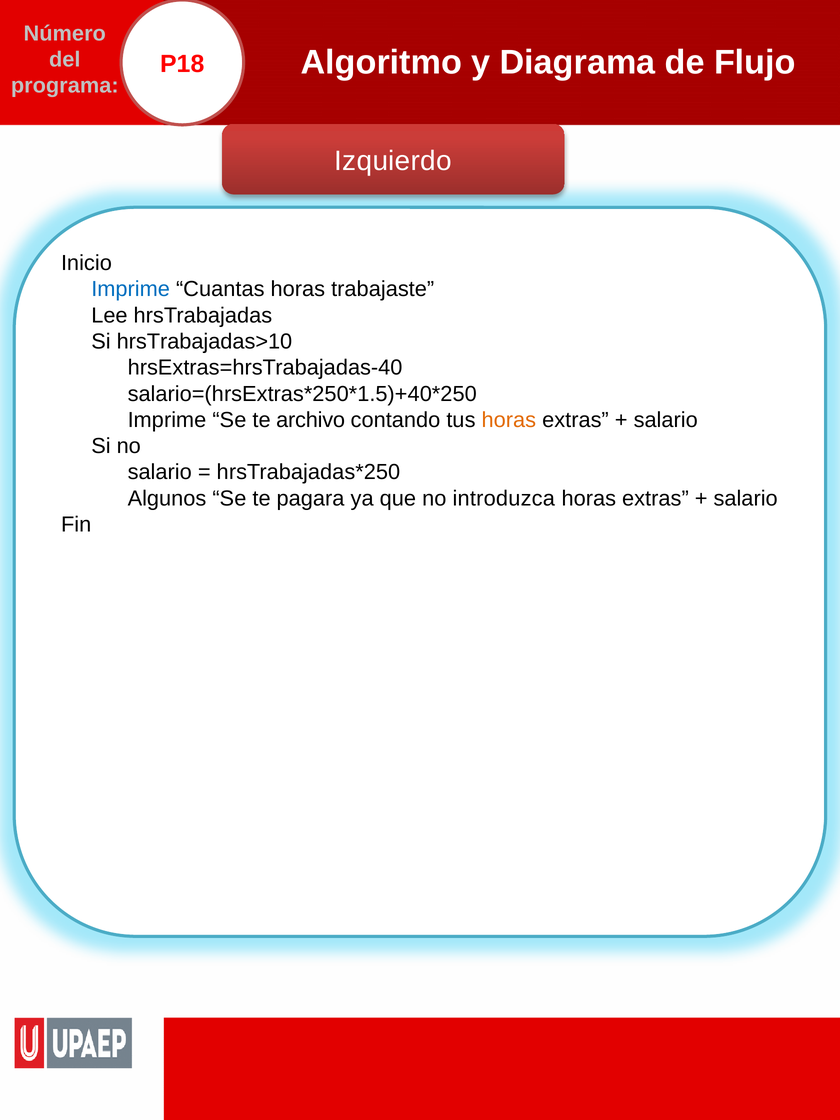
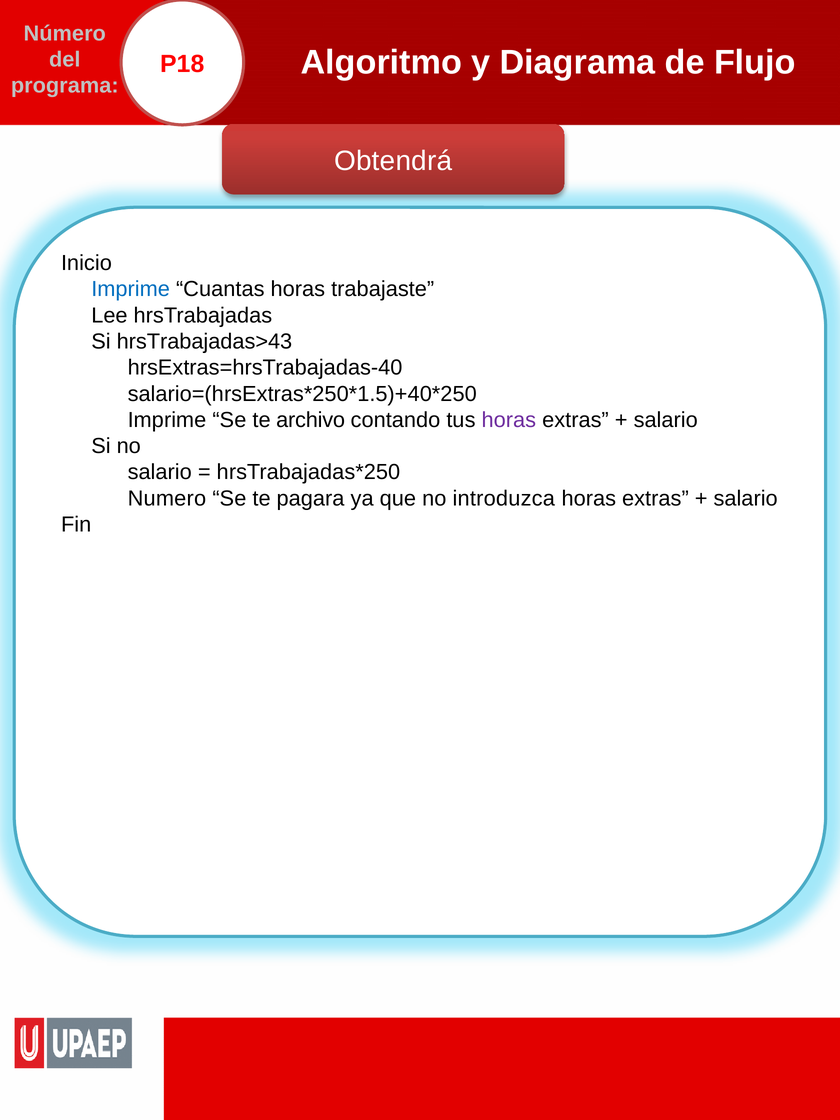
Izquierdo: Izquierdo -> Obtendrá
hrsTrabajadas>10: hrsTrabajadas>10 -> hrsTrabajadas>43
horas at (509, 420) colour: orange -> purple
Algunos: Algunos -> Numero
